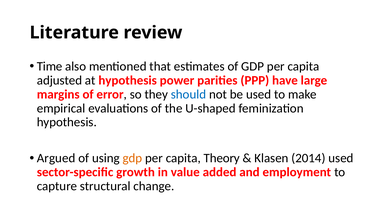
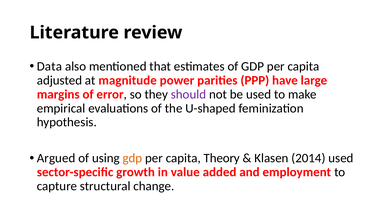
Time: Time -> Data
at hypothesis: hypothesis -> magnitude
should colour: blue -> purple
